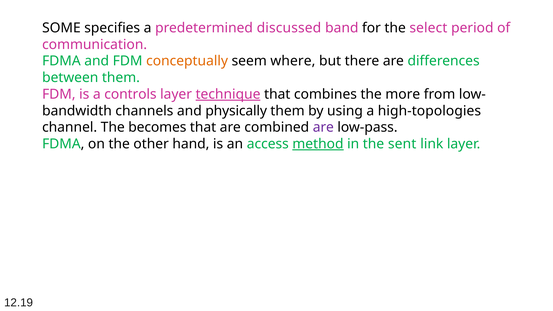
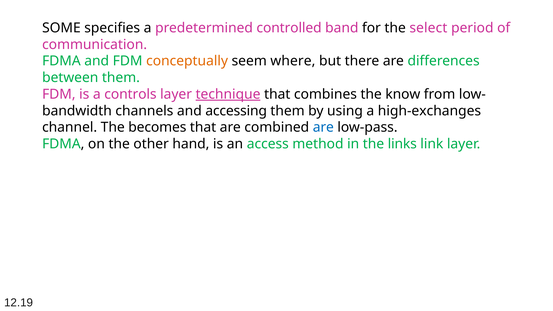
discussed: discussed -> controlled
more: more -> know
physically: physically -> accessing
high-topologies: high-topologies -> high-exchanges
are at (323, 127) colour: purple -> blue
method underline: present -> none
sent: sent -> links
